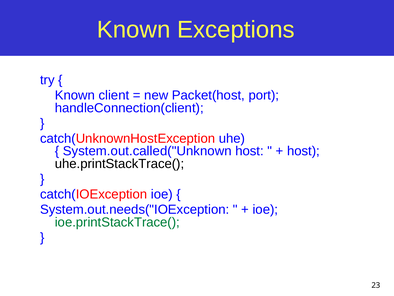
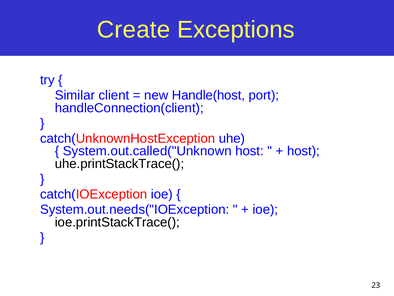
Known at (134, 30): Known -> Create
Known at (75, 95): Known -> Similar
Packet(host: Packet(host -> Handle(host
ioe.printStackTrace( colour: green -> black
